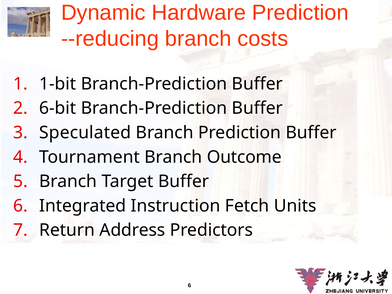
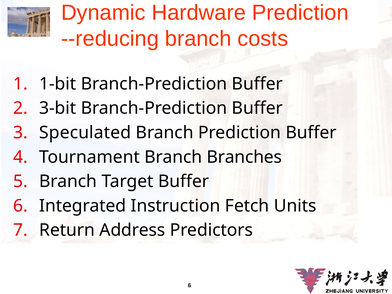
6-bit: 6-bit -> 3-bit
Outcome: Outcome -> Branches
